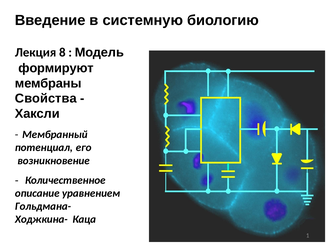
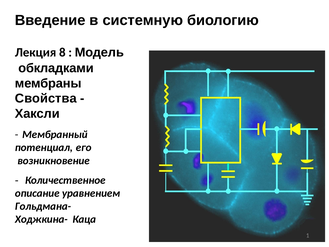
формируют: формируют -> обкладками
